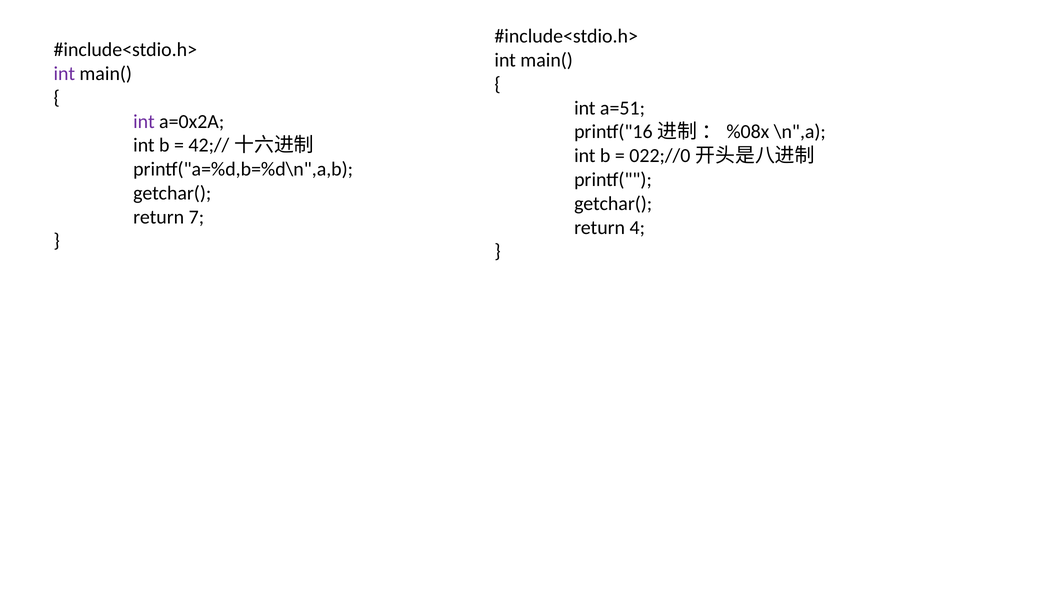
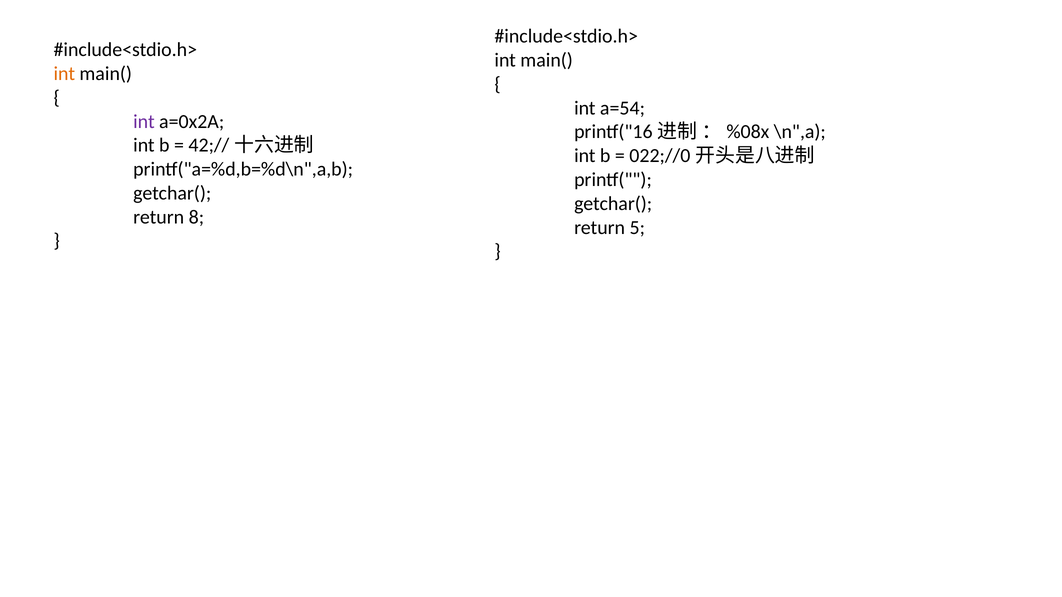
int at (64, 74) colour: purple -> orange
a=51: a=51 -> a=54
7: 7 -> 8
4: 4 -> 5
